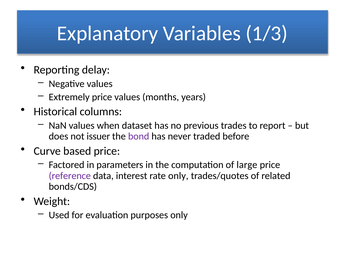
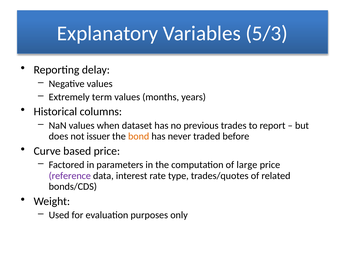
1/3: 1/3 -> 5/3
Extremely price: price -> term
bond colour: purple -> orange
rate only: only -> type
